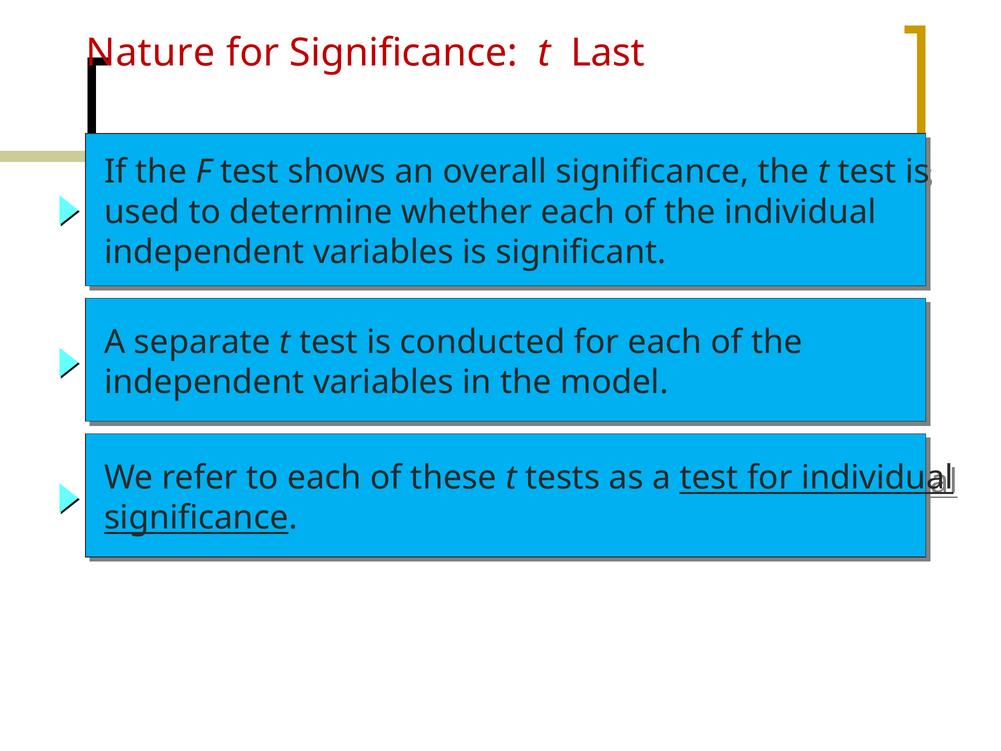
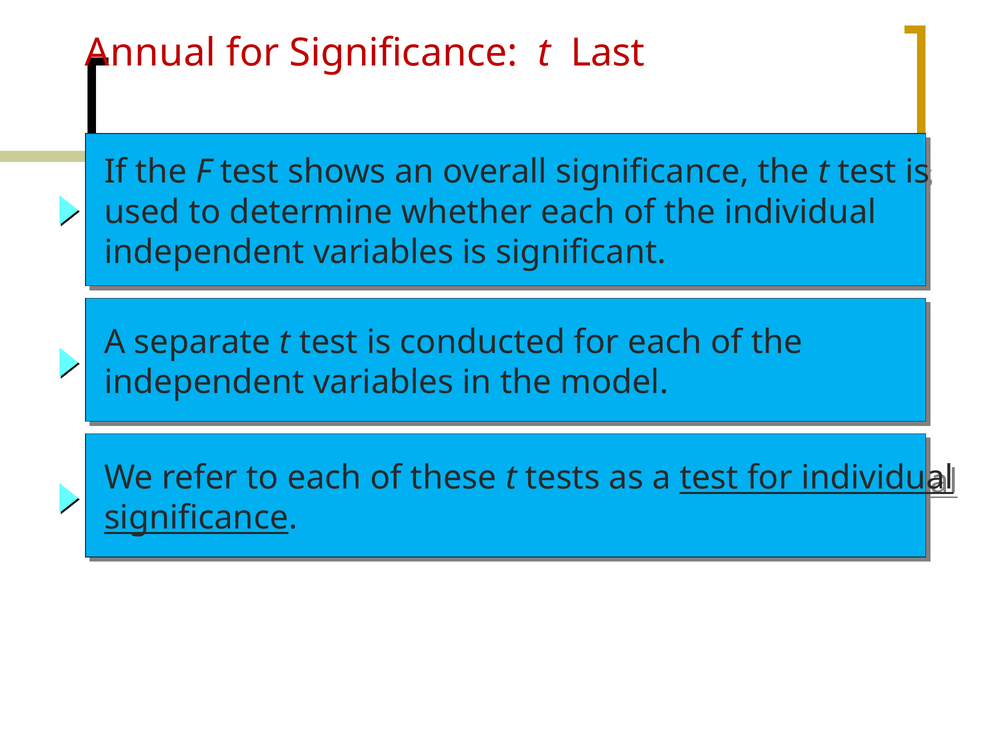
Nature: Nature -> Annual
